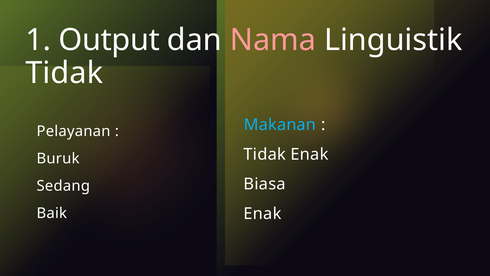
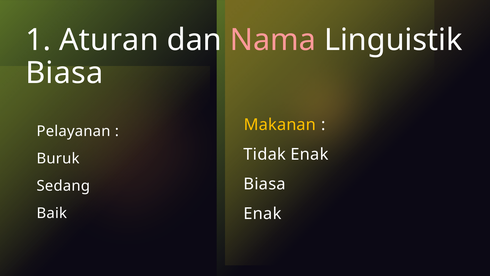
Output: Output -> Aturan
Tidak at (64, 73): Tidak -> Biasa
Makanan colour: light blue -> yellow
